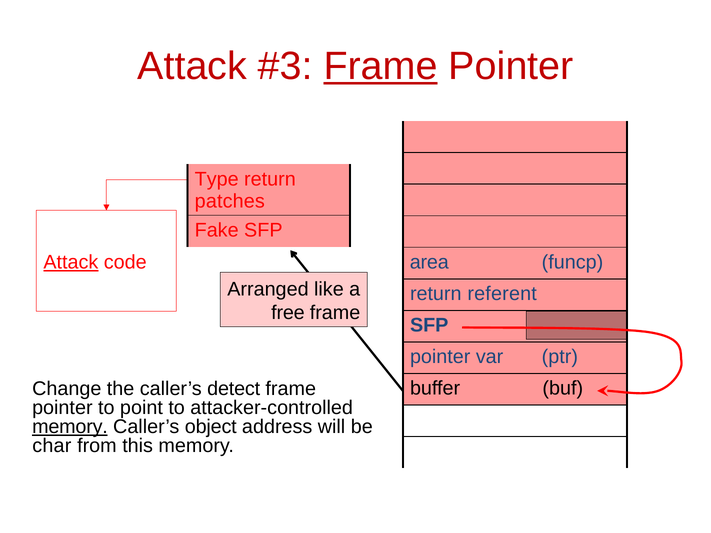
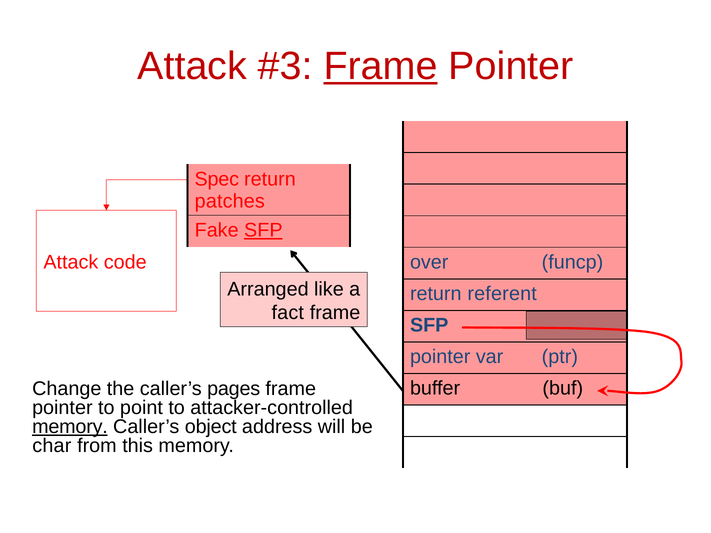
Type: Type -> Spec
SFP at (263, 230) underline: none -> present
area: area -> over
Attack at (71, 262) underline: present -> none
free: free -> fact
detect: detect -> pages
